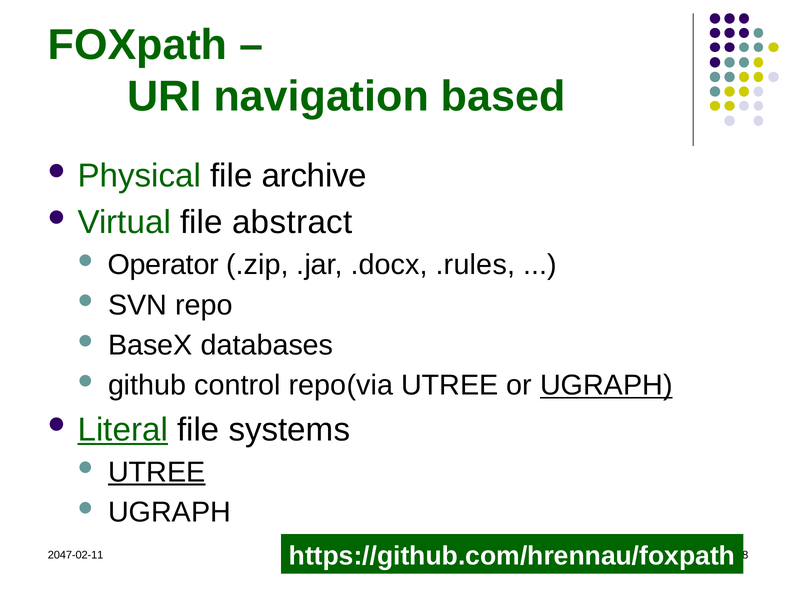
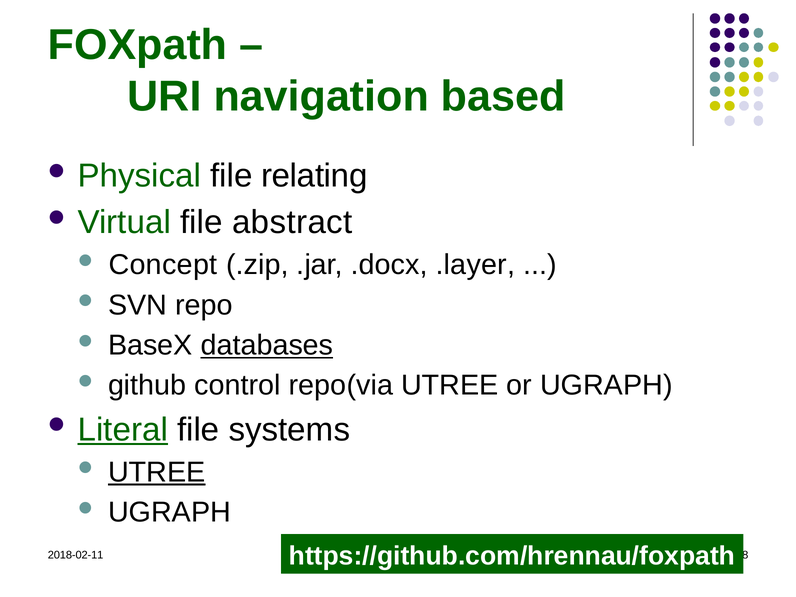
archive: archive -> relating
Operator: Operator -> Concept
.rules: .rules -> .layer
databases underline: none -> present
UGRAPH at (606, 386) underline: present -> none
2047-02-11: 2047-02-11 -> 2018-02-11
